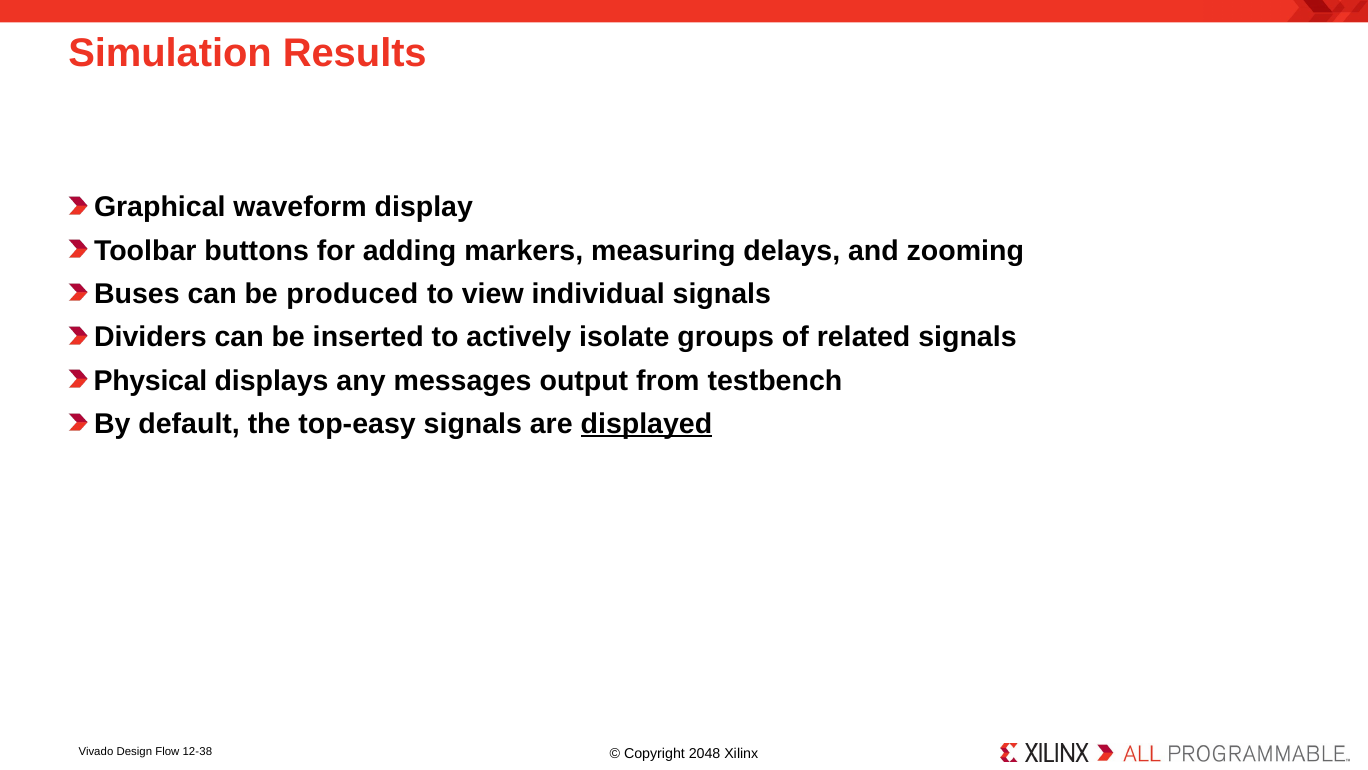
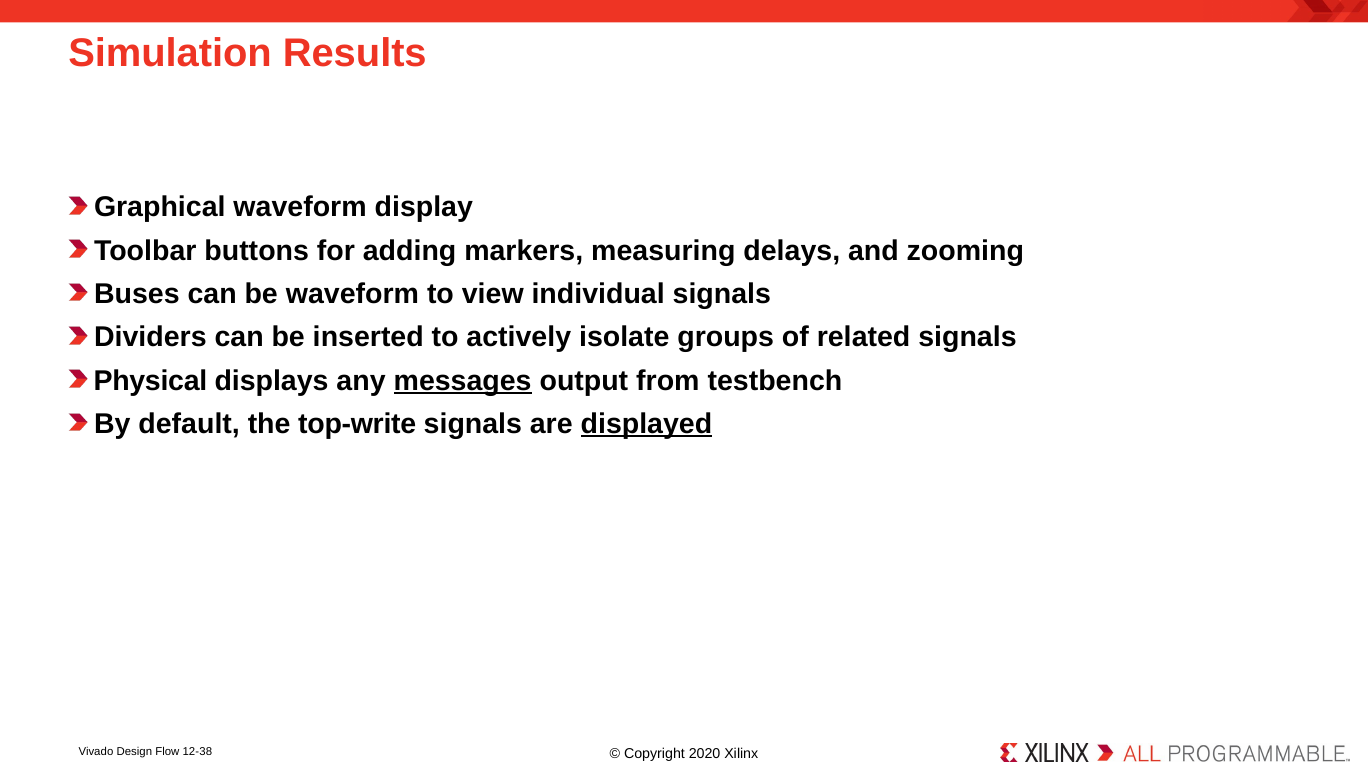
be produced: produced -> waveform
messages underline: none -> present
top-easy: top-easy -> top-write
2048: 2048 -> 2020
